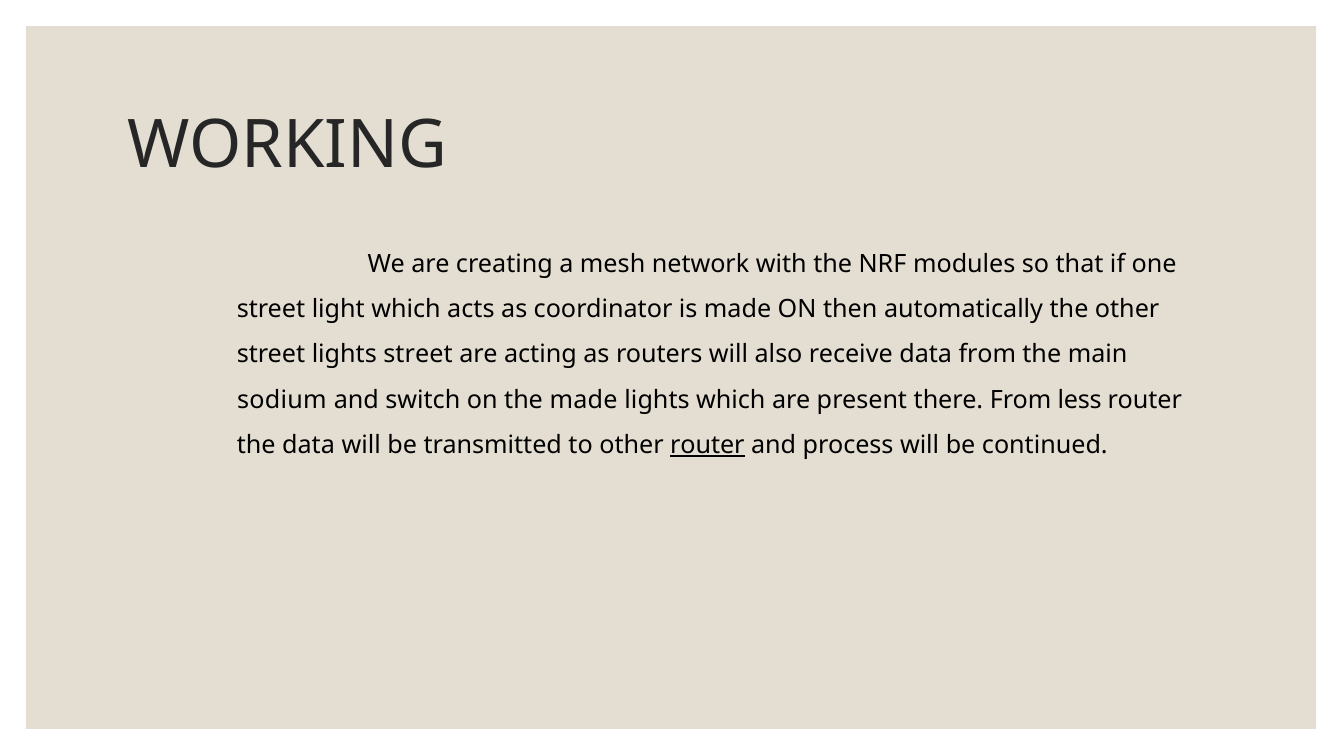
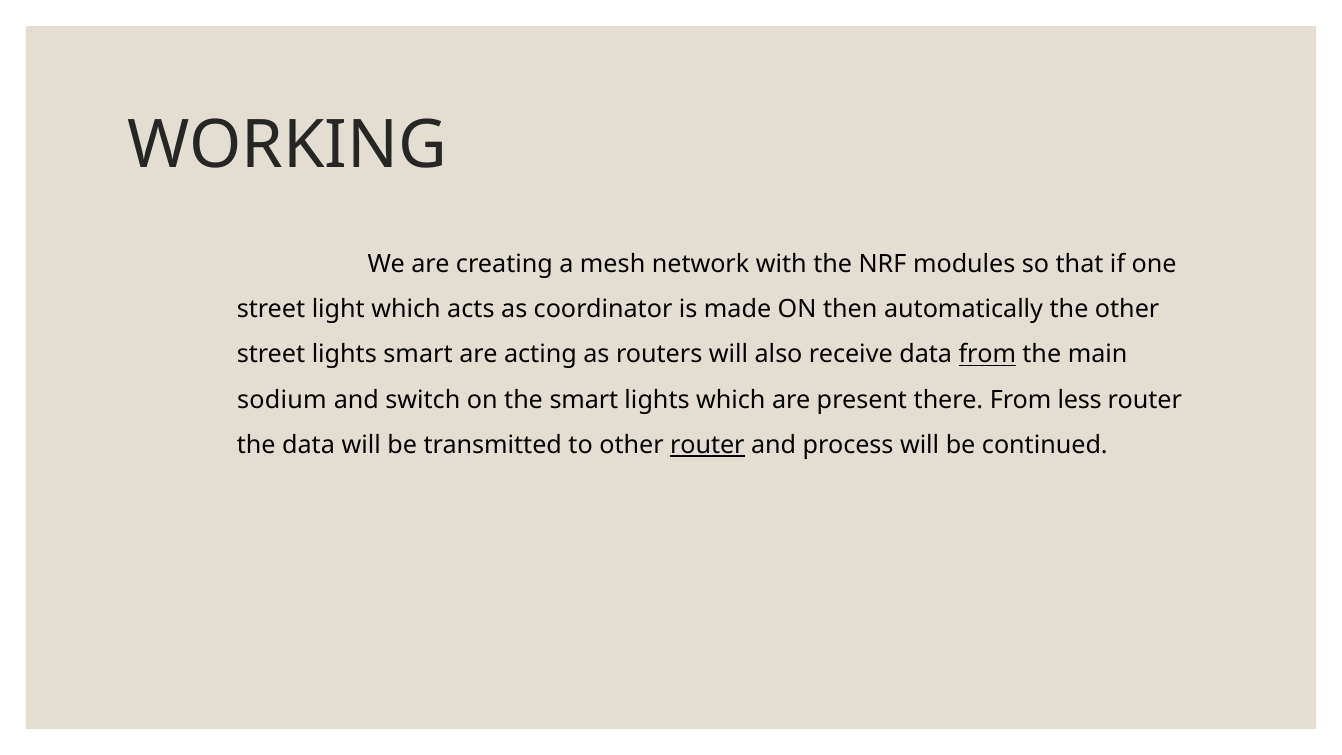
lights street: street -> smart
from at (987, 355) underline: none -> present
the made: made -> smart
